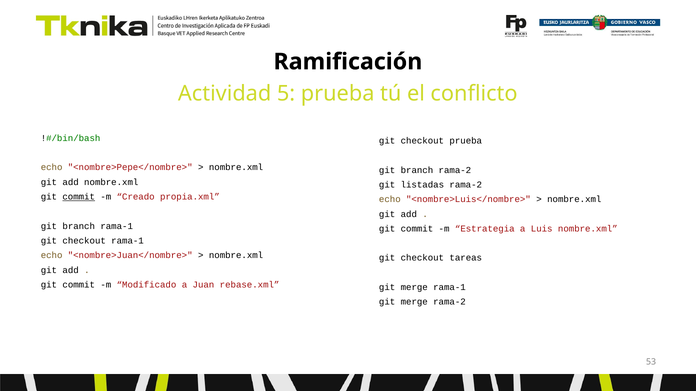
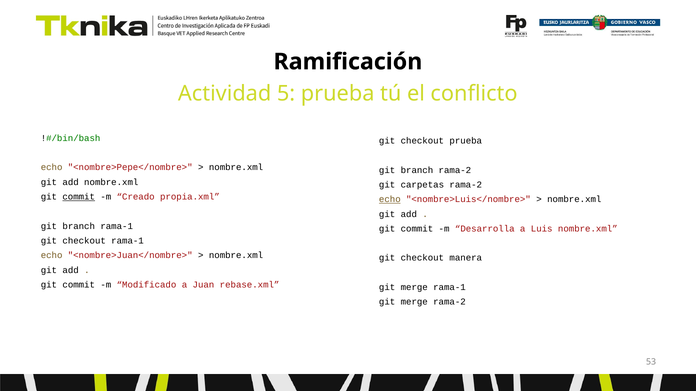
listadas: listadas -> carpetas
echo at (390, 200) underline: none -> present
Estrategia: Estrategia -> Desarrolla
tareas: tareas -> manera
